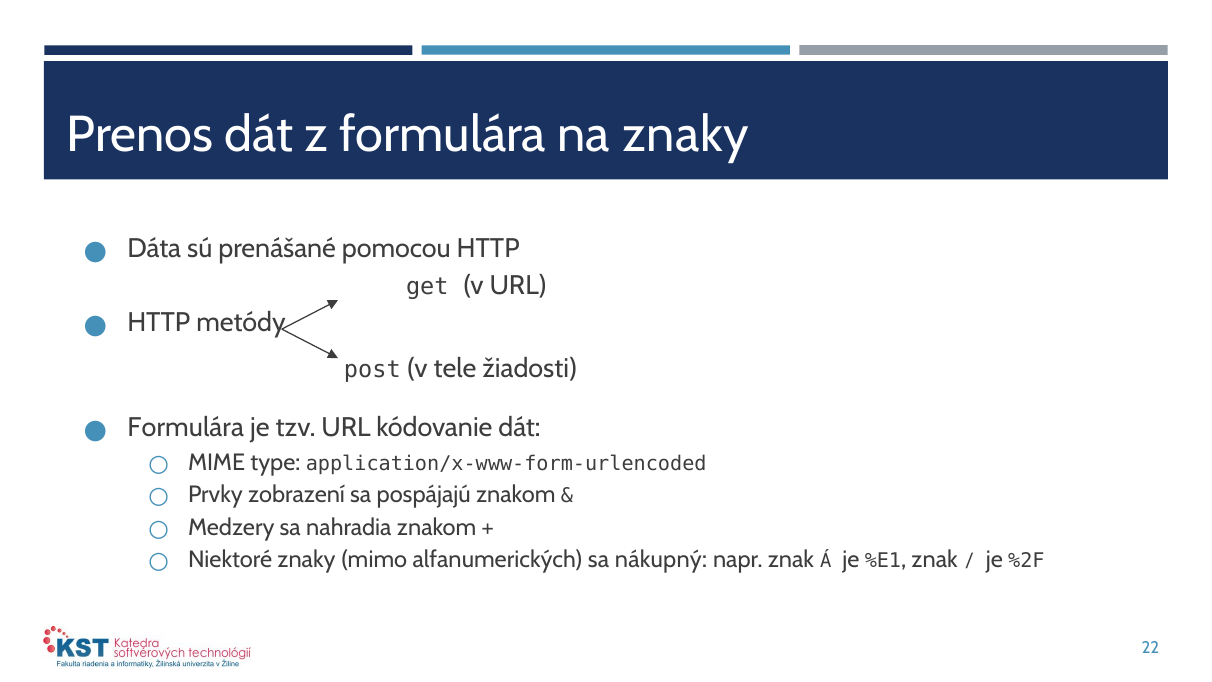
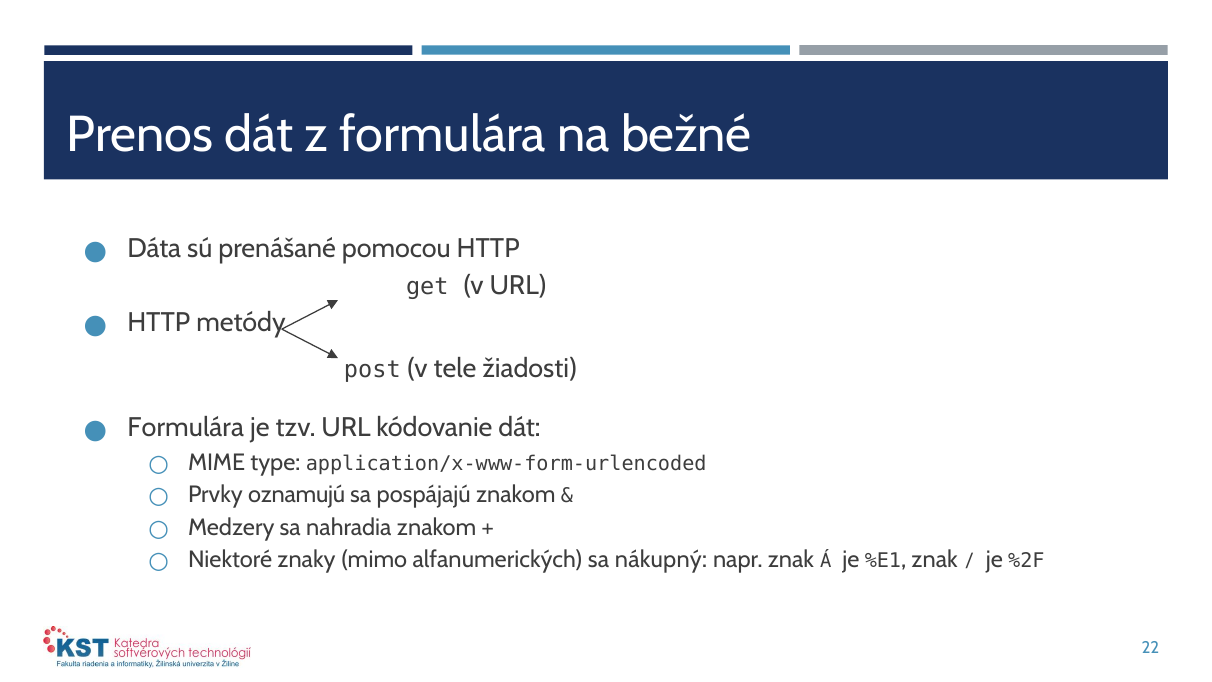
na znaky: znaky -> bežné
zobrazení: zobrazení -> oznamujú
